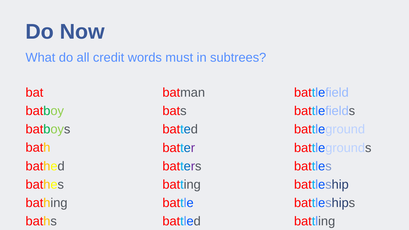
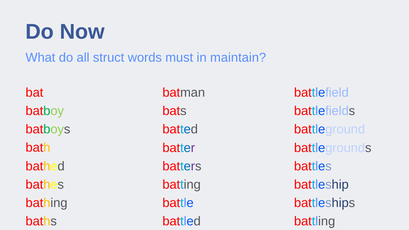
credit: credit -> struct
subtrees: subtrees -> maintain
